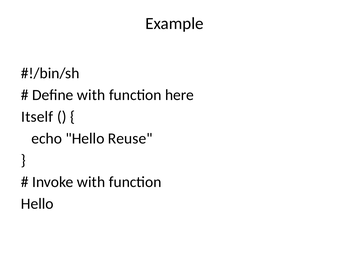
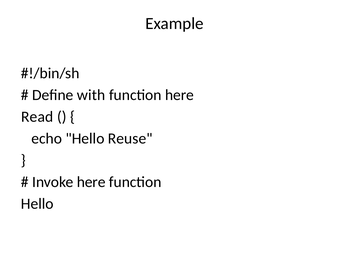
Itself: Itself -> Read
Invoke with: with -> here
